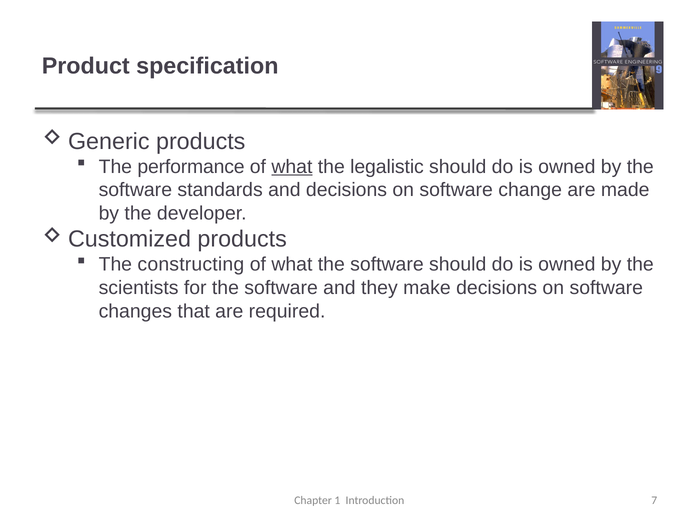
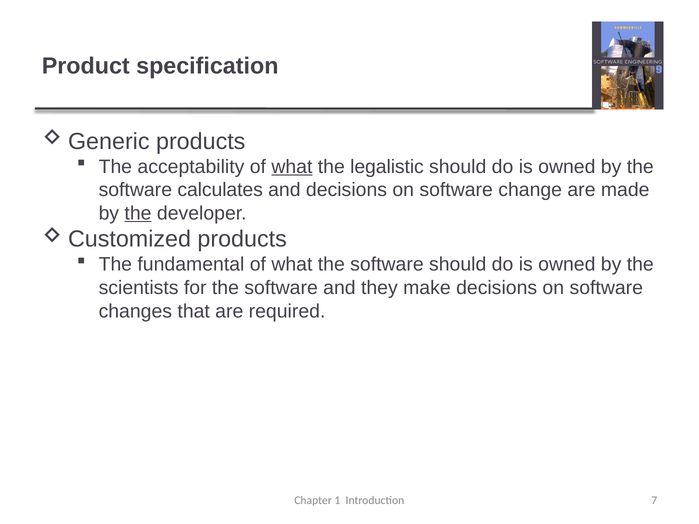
performance: performance -> acceptability
standards: standards -> calculates
the at (138, 213) underline: none -> present
constructing: constructing -> fundamental
